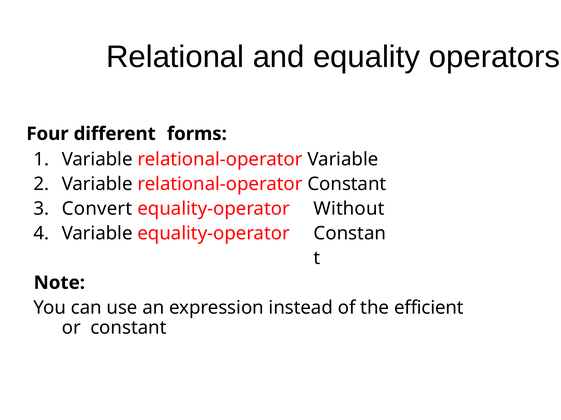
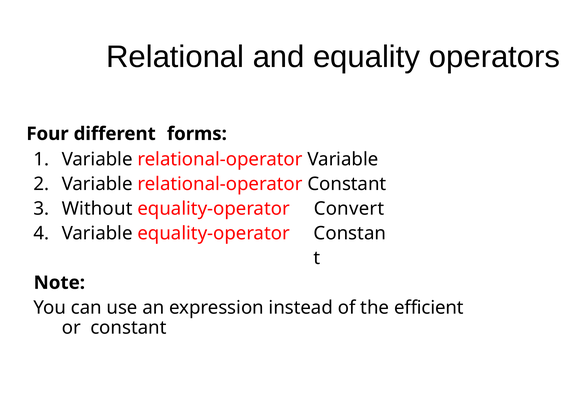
Without: Without -> Convert
Convert: Convert -> Without
